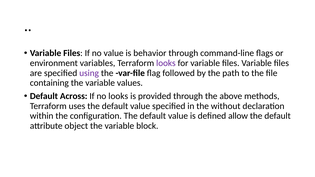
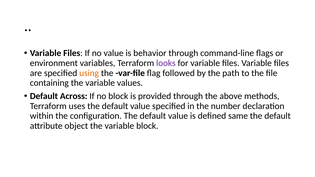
using colour: purple -> orange
no looks: looks -> block
without: without -> number
allow: allow -> same
